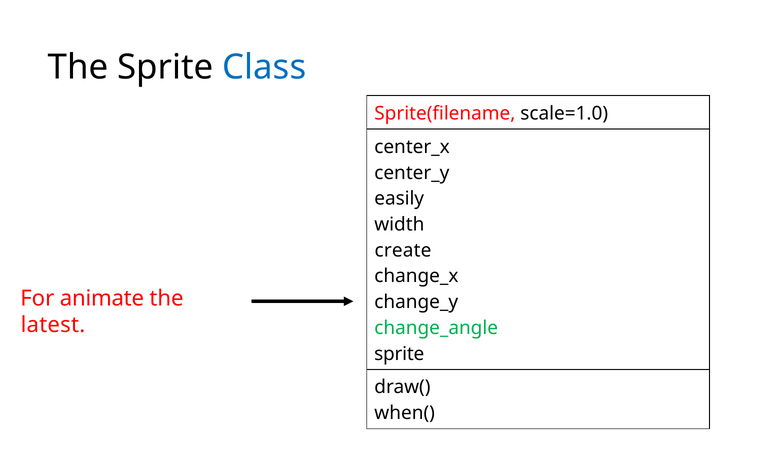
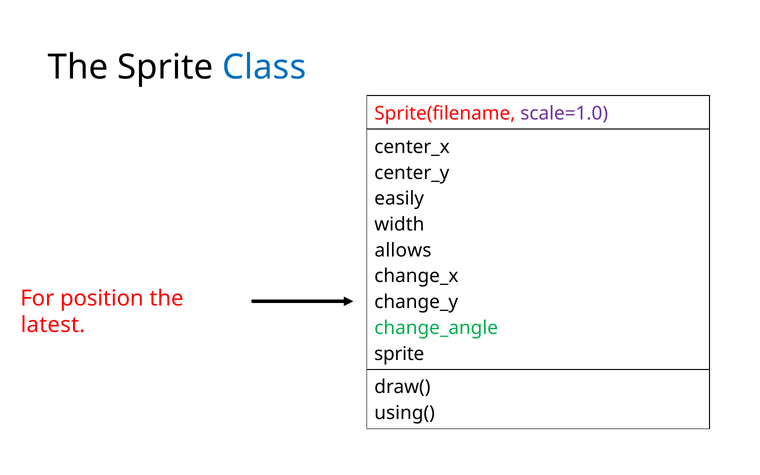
scale=1.0 colour: black -> purple
create: create -> allows
animate: animate -> position
when(: when( -> using(
